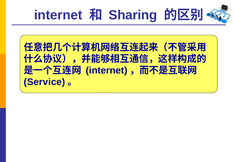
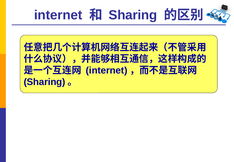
Service at (44, 82): Service -> Sharing
